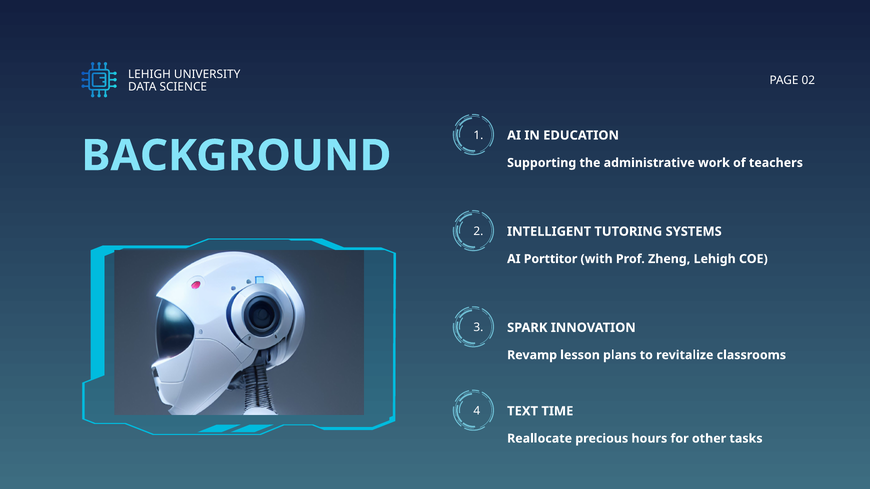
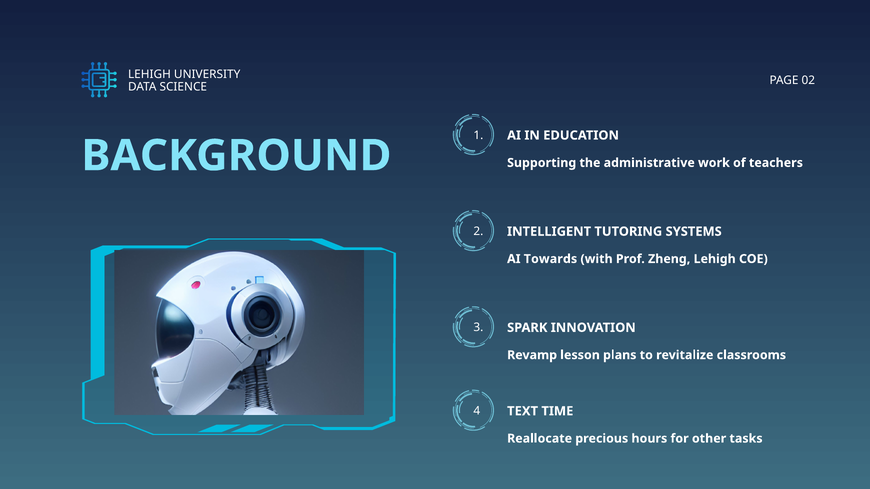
Porttitor: Porttitor -> Towards
